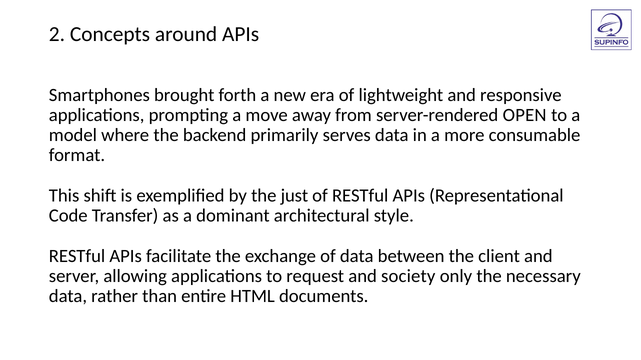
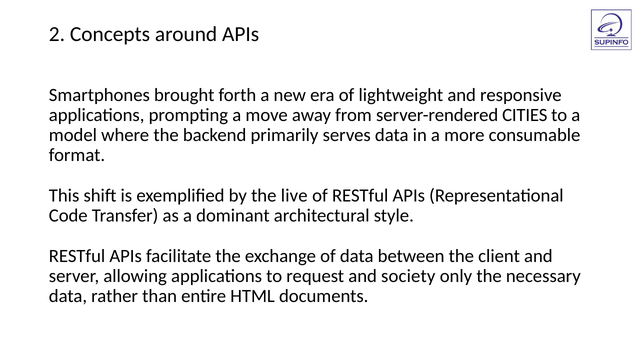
OPEN: OPEN -> CITIES
just: just -> live
